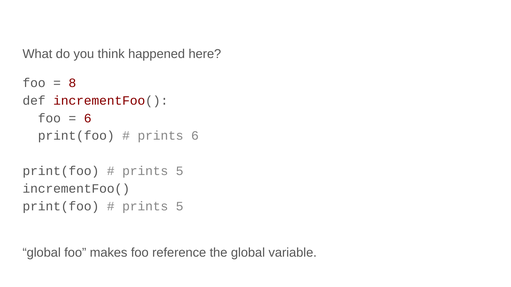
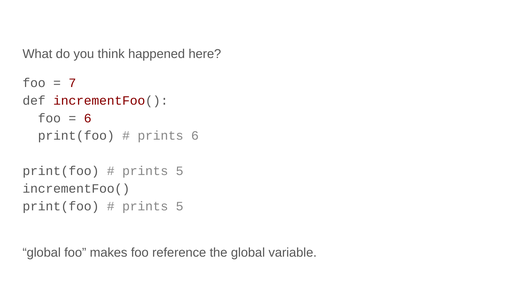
8: 8 -> 7
